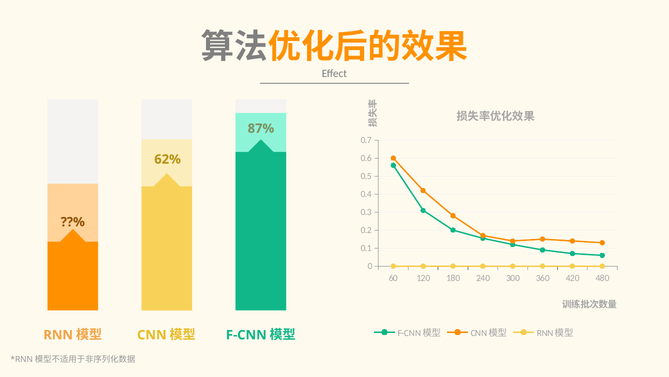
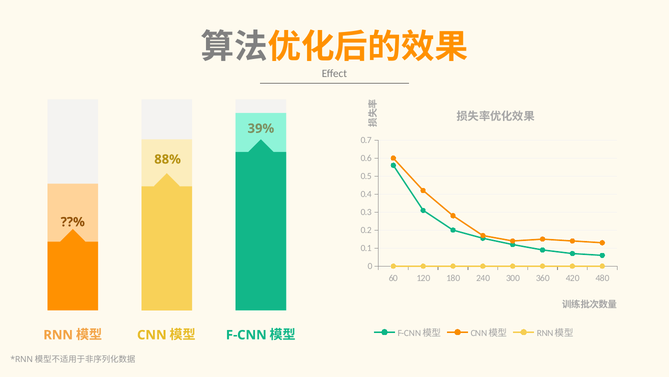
87%: 87% -> 39%
62%: 62% -> 88%
